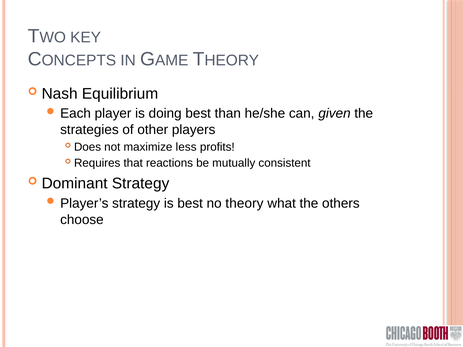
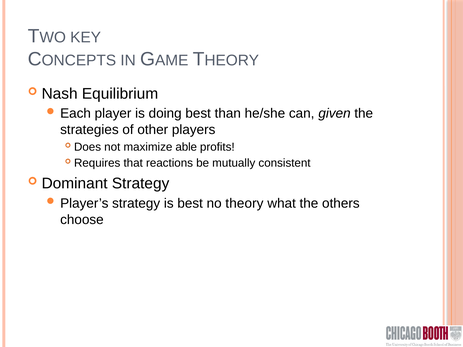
less: less -> able
